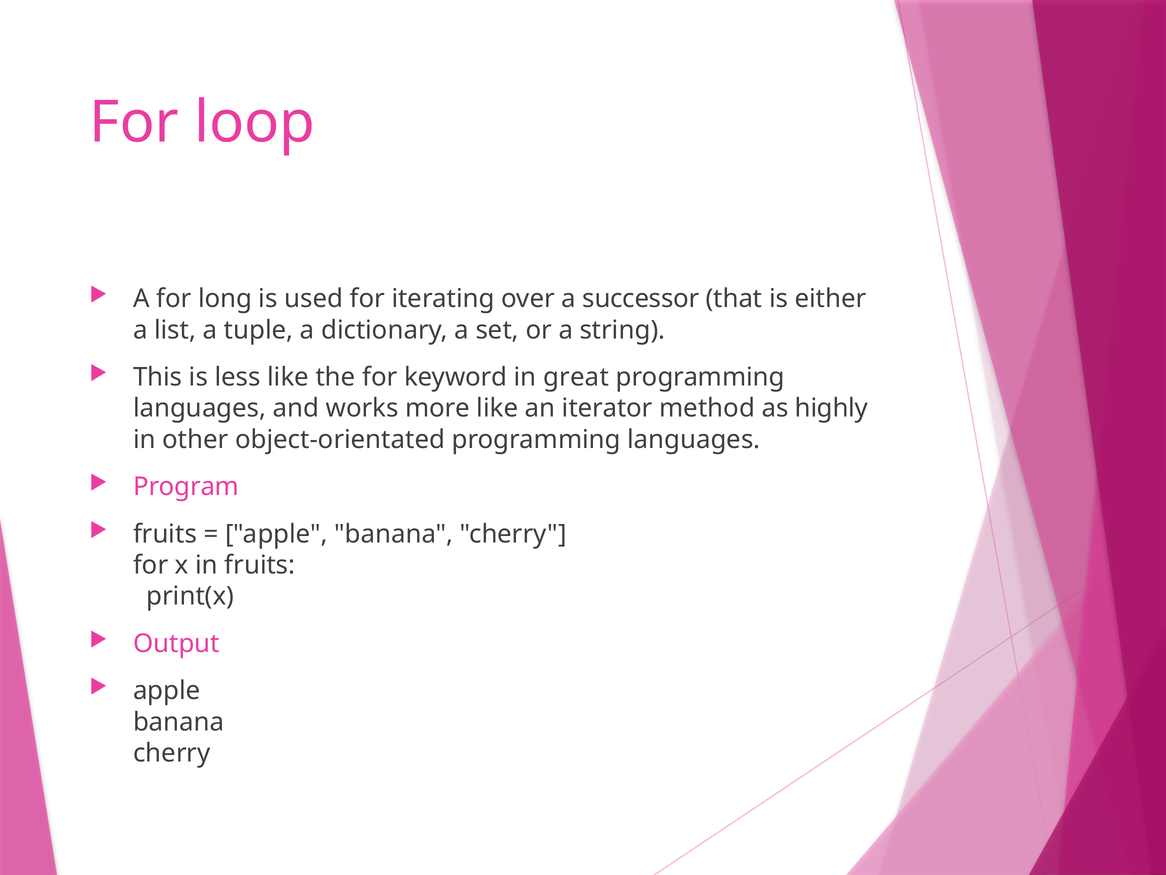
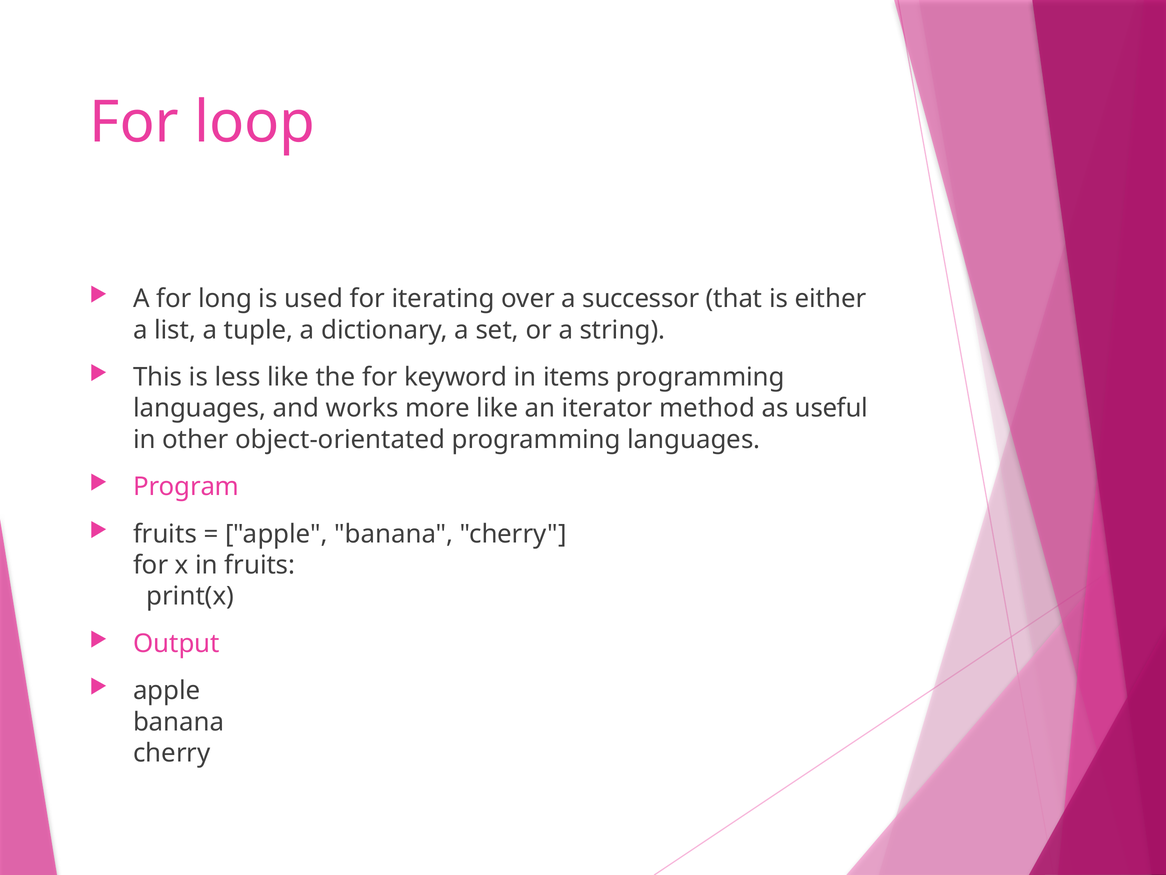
great: great -> items
highly: highly -> useful
